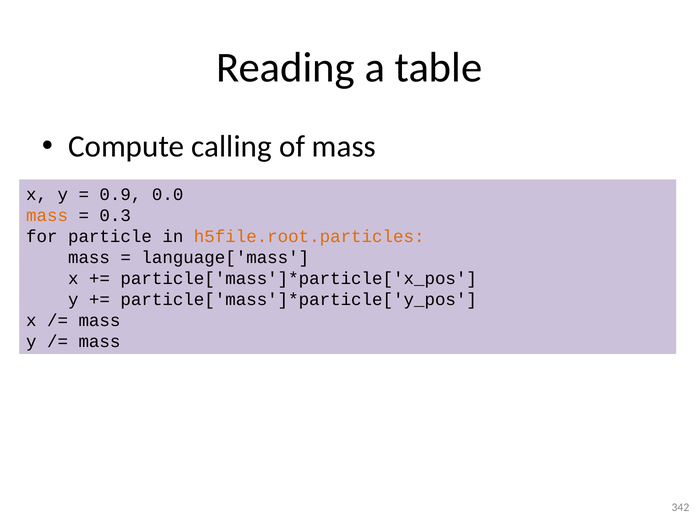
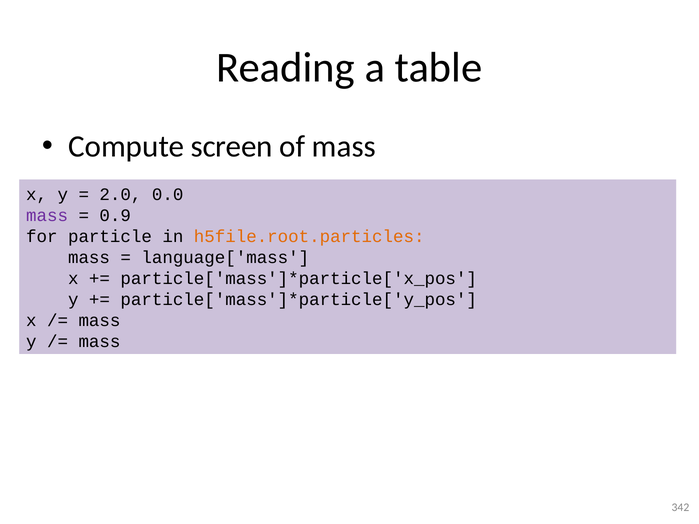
calling: calling -> screen
0.9: 0.9 -> 2.0
mass at (47, 216) colour: orange -> purple
0.3: 0.3 -> 0.9
